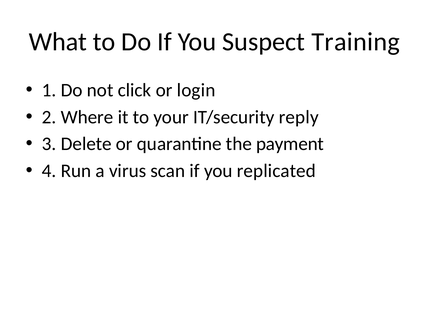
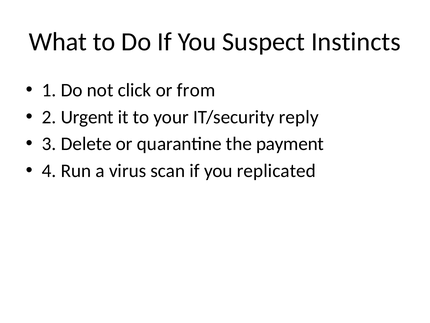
Training: Training -> Instincts
login: login -> from
Where: Where -> Urgent
